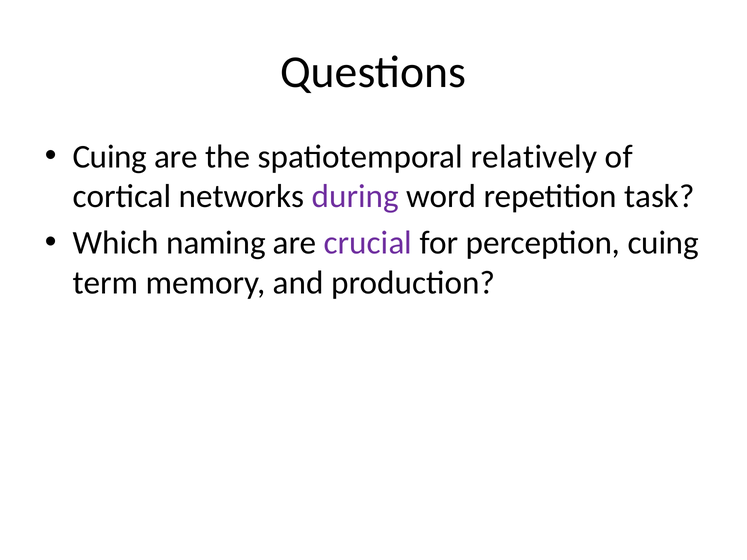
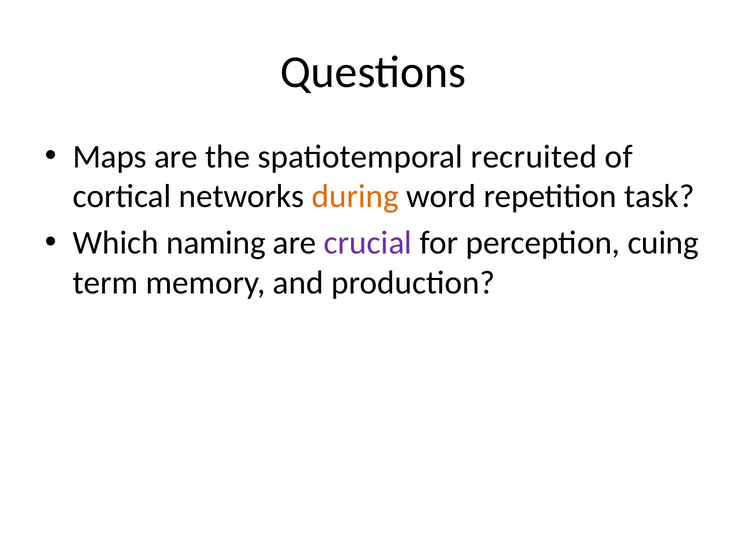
Cuing at (110, 157): Cuing -> Maps
relatively: relatively -> recruited
during colour: purple -> orange
